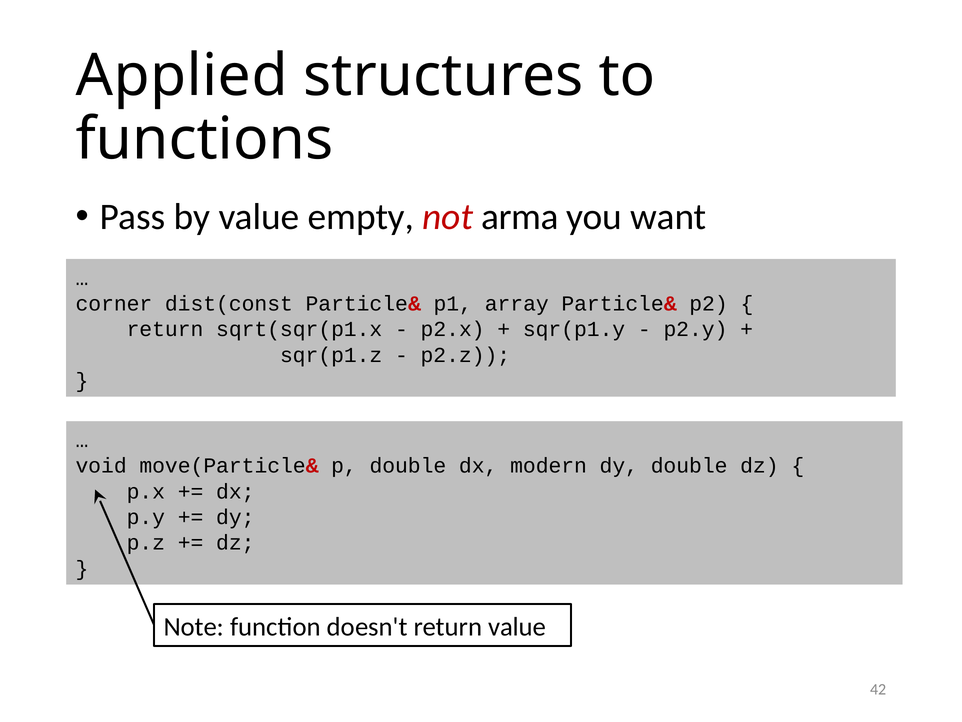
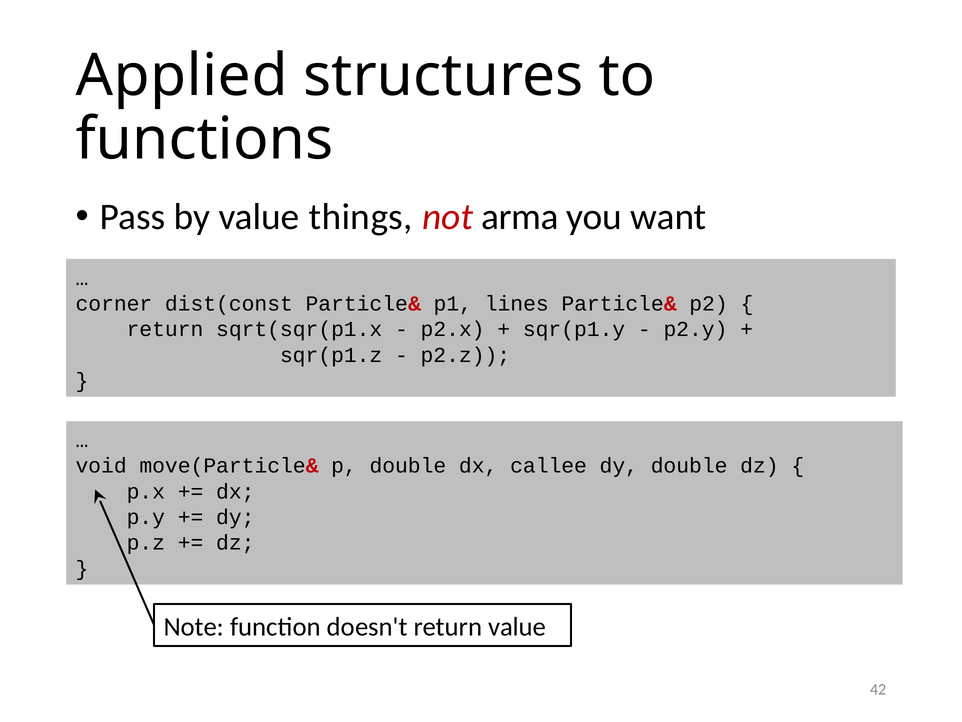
empty: empty -> things
array: array -> lines
modern: modern -> callee
